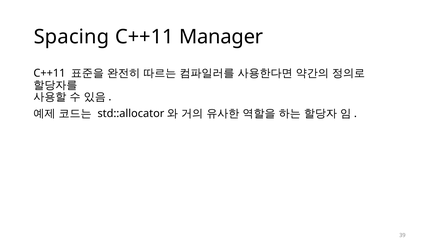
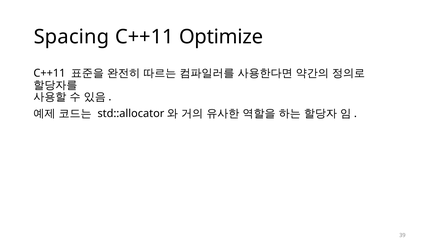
Manager: Manager -> Optimize
